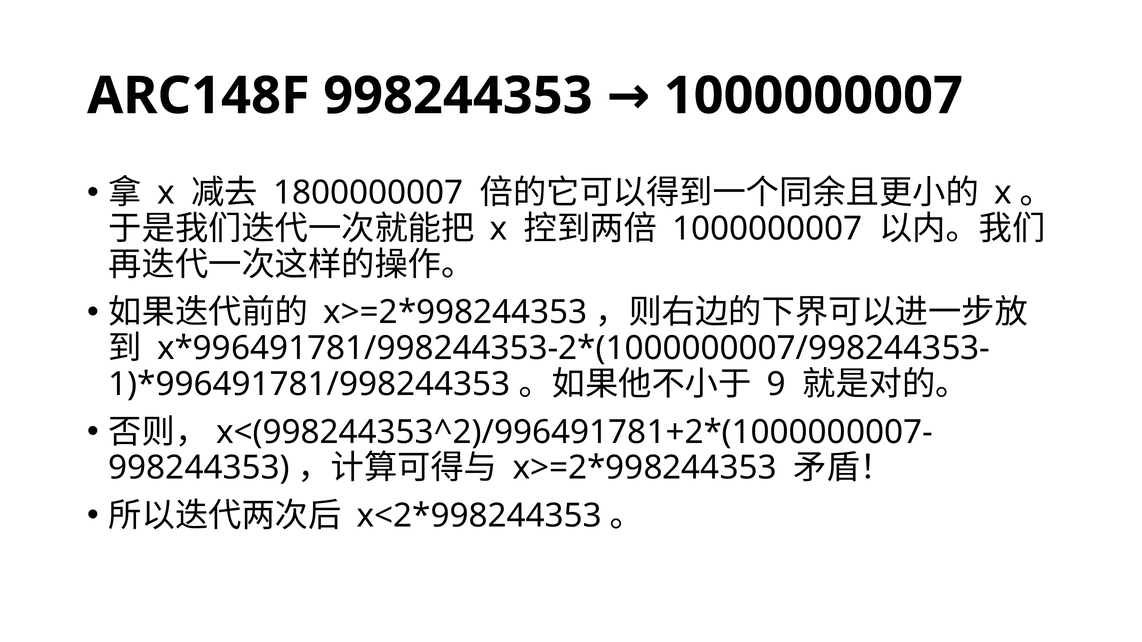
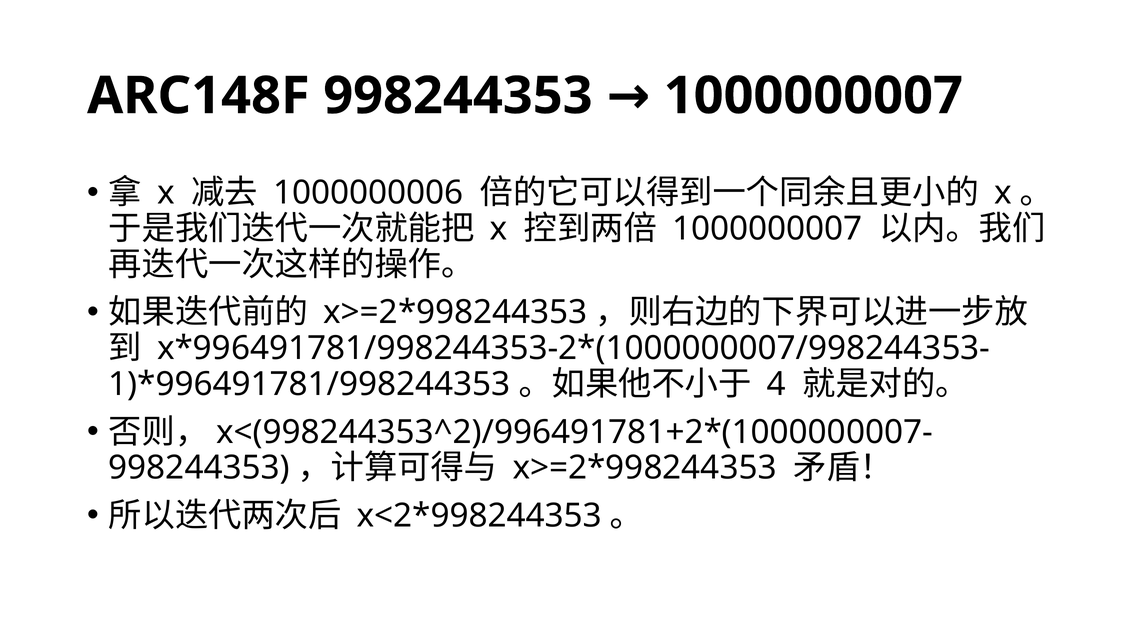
1800000007: 1800000007 -> 1000000006
9: 9 -> 4
